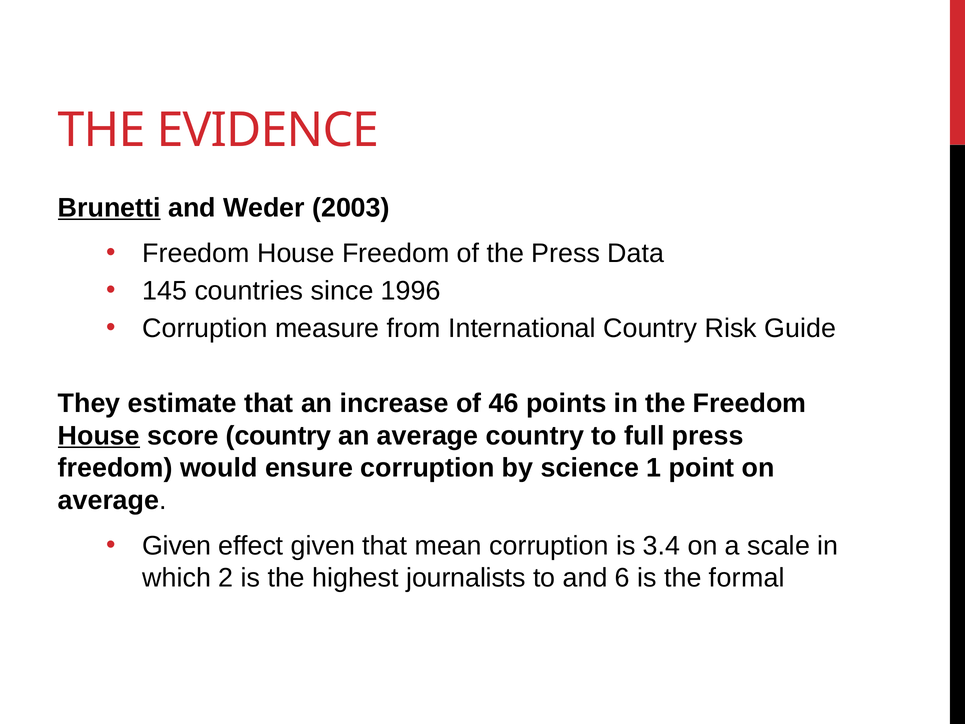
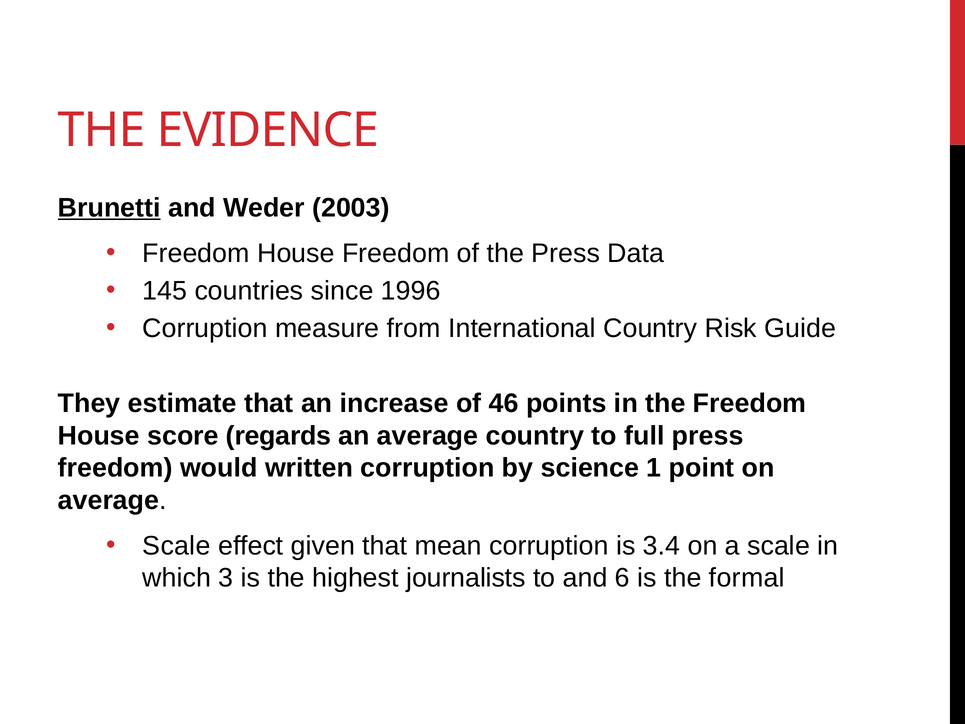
House at (99, 436) underline: present -> none
score country: country -> regards
ensure: ensure -> written
Given at (177, 546): Given -> Scale
2: 2 -> 3
